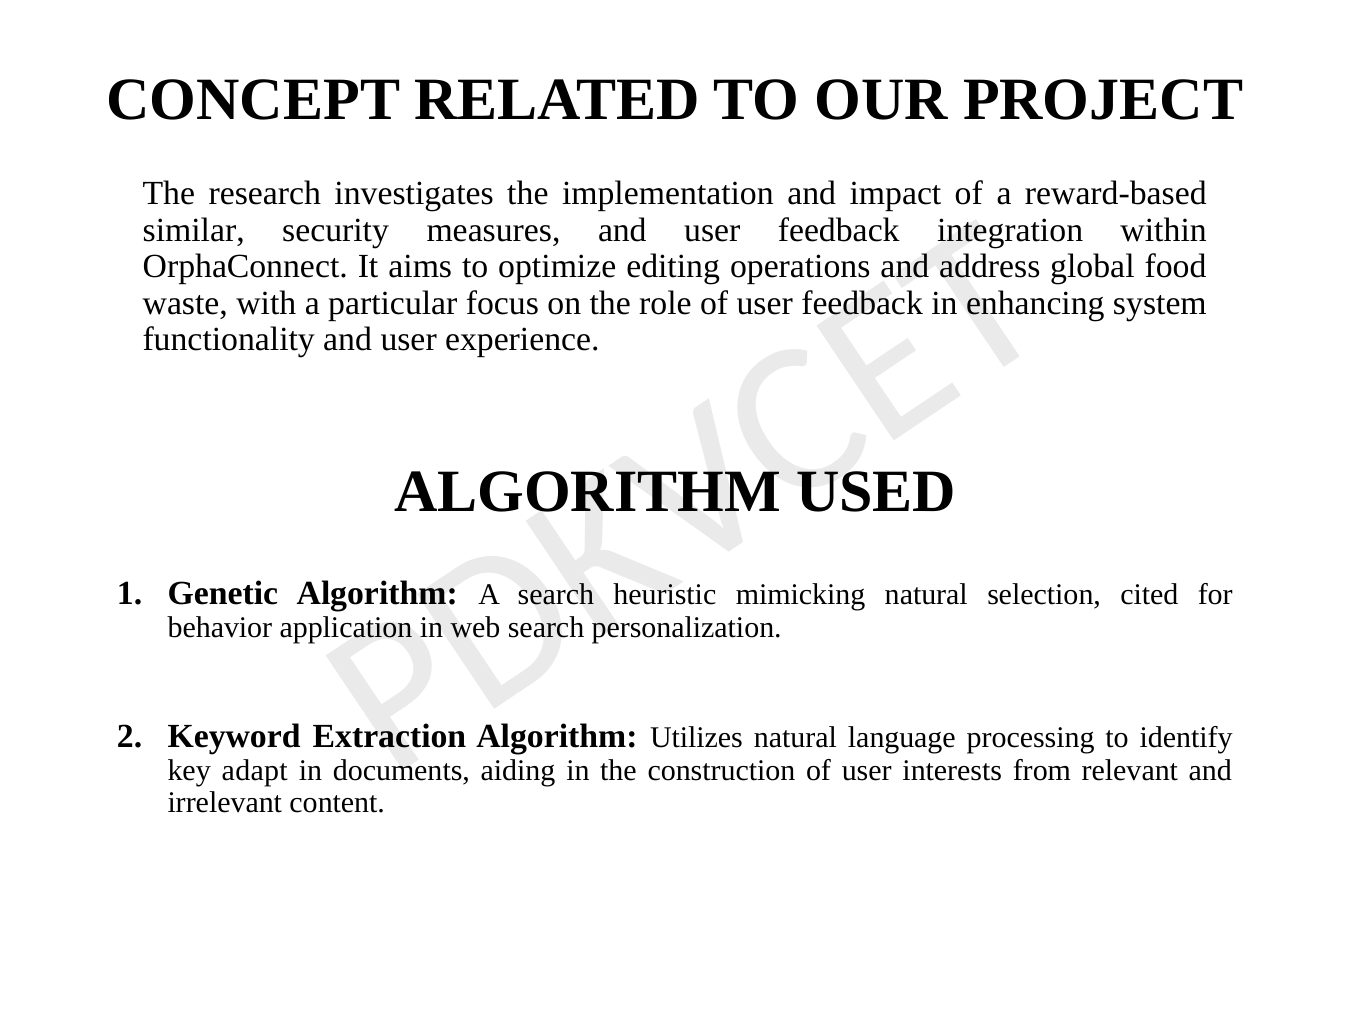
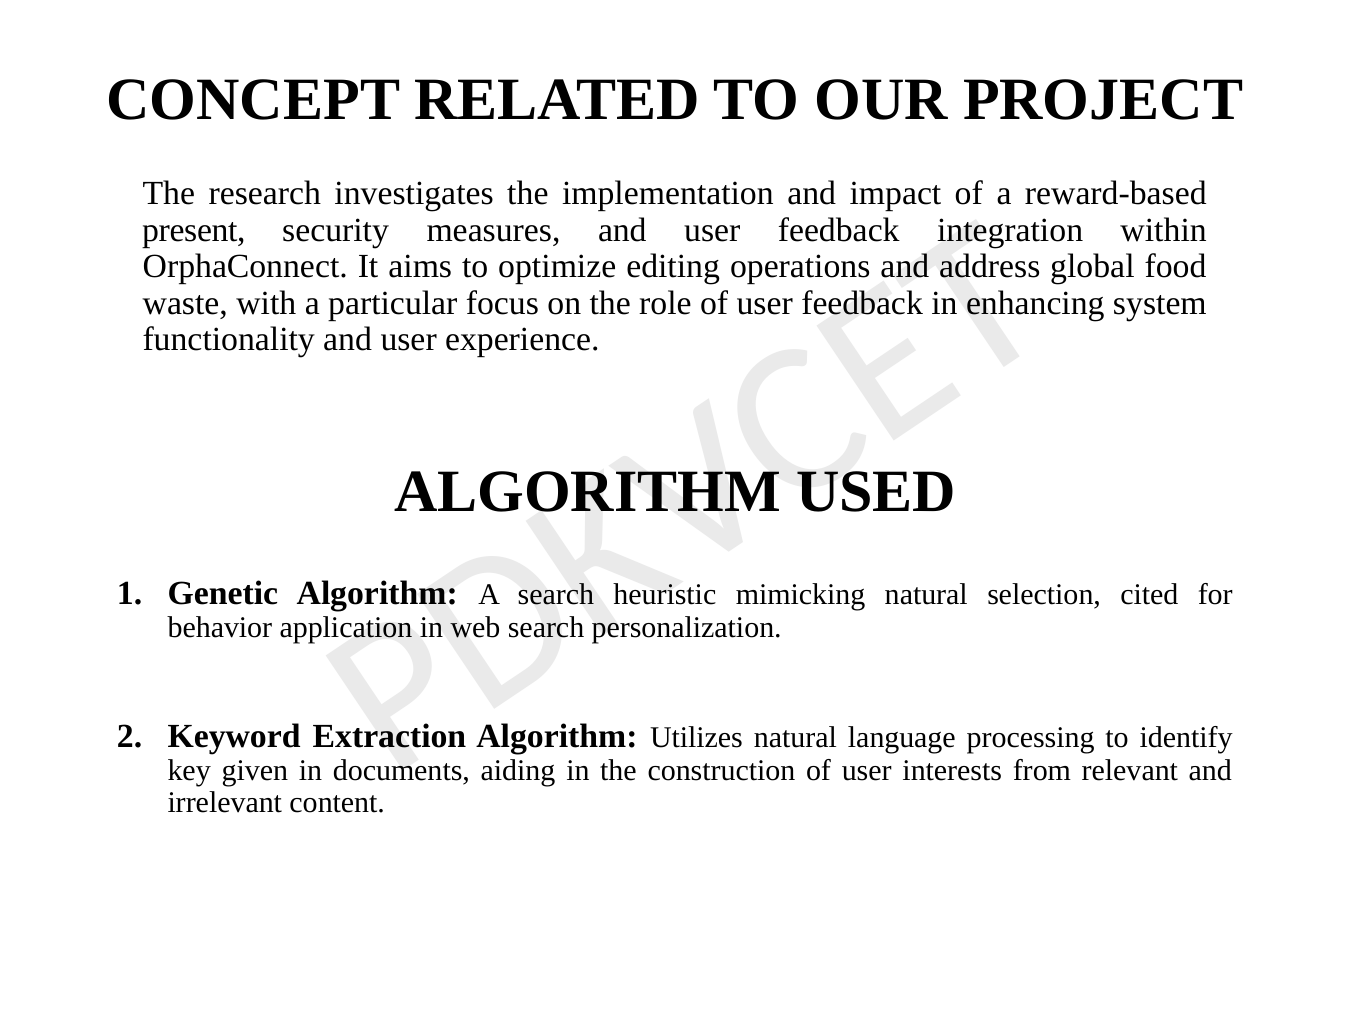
similar: similar -> present
adapt: adapt -> given
